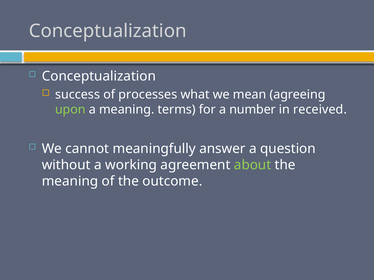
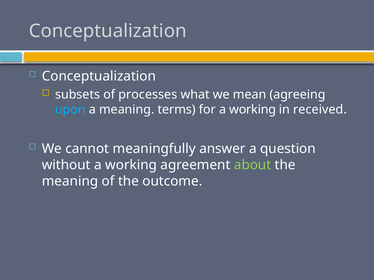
success: success -> subsets
upon colour: light green -> light blue
for a number: number -> working
